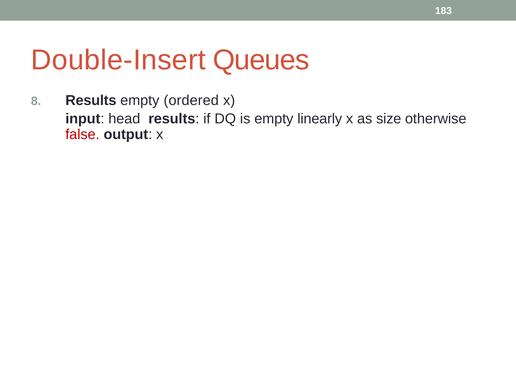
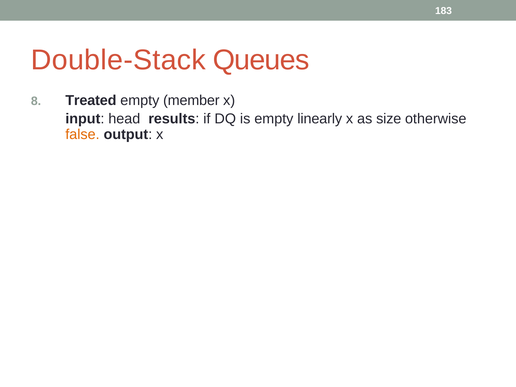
Double-Insert: Double-Insert -> Double-Stack
Results at (91, 101): Results -> Treated
ordered: ordered -> member
false colour: red -> orange
